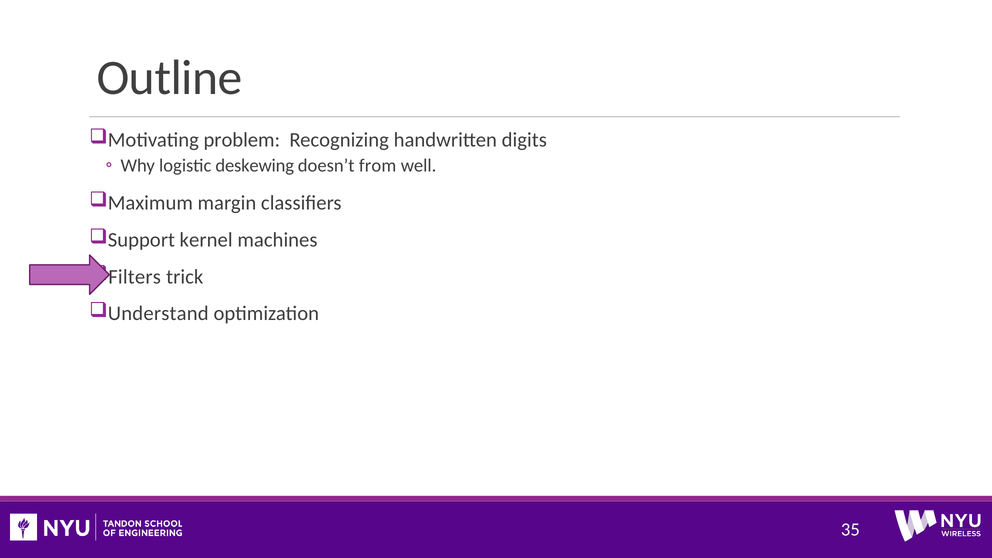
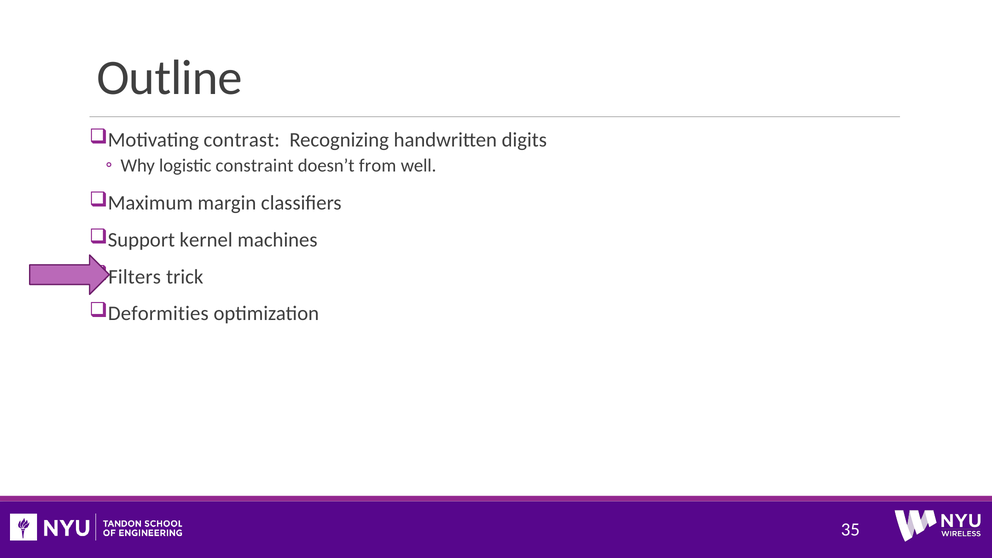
problem: problem -> contrast
deskewing: deskewing -> constraint
Understand: Understand -> Deformities
